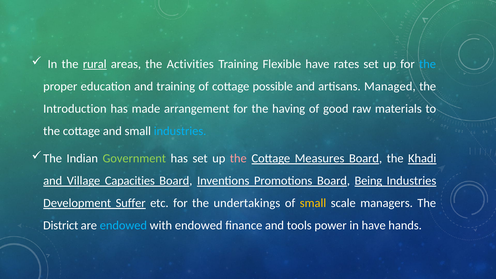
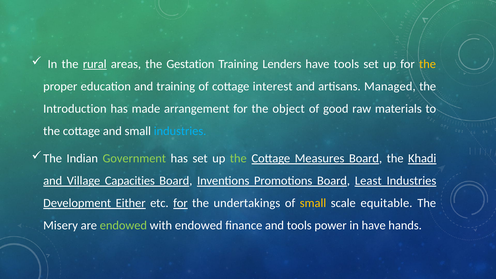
Activities: Activities -> Gestation
Flexible: Flexible -> Lenders
have rates: rates -> tools
the at (428, 64) colour: light blue -> yellow
possible: possible -> interest
having: having -> object
the at (238, 159) colour: pink -> light green
Being: Being -> Least
Suffer: Suffer -> Either
for at (180, 203) underline: none -> present
managers: managers -> equitable
District: District -> Misery
endowed at (123, 225) colour: light blue -> light green
